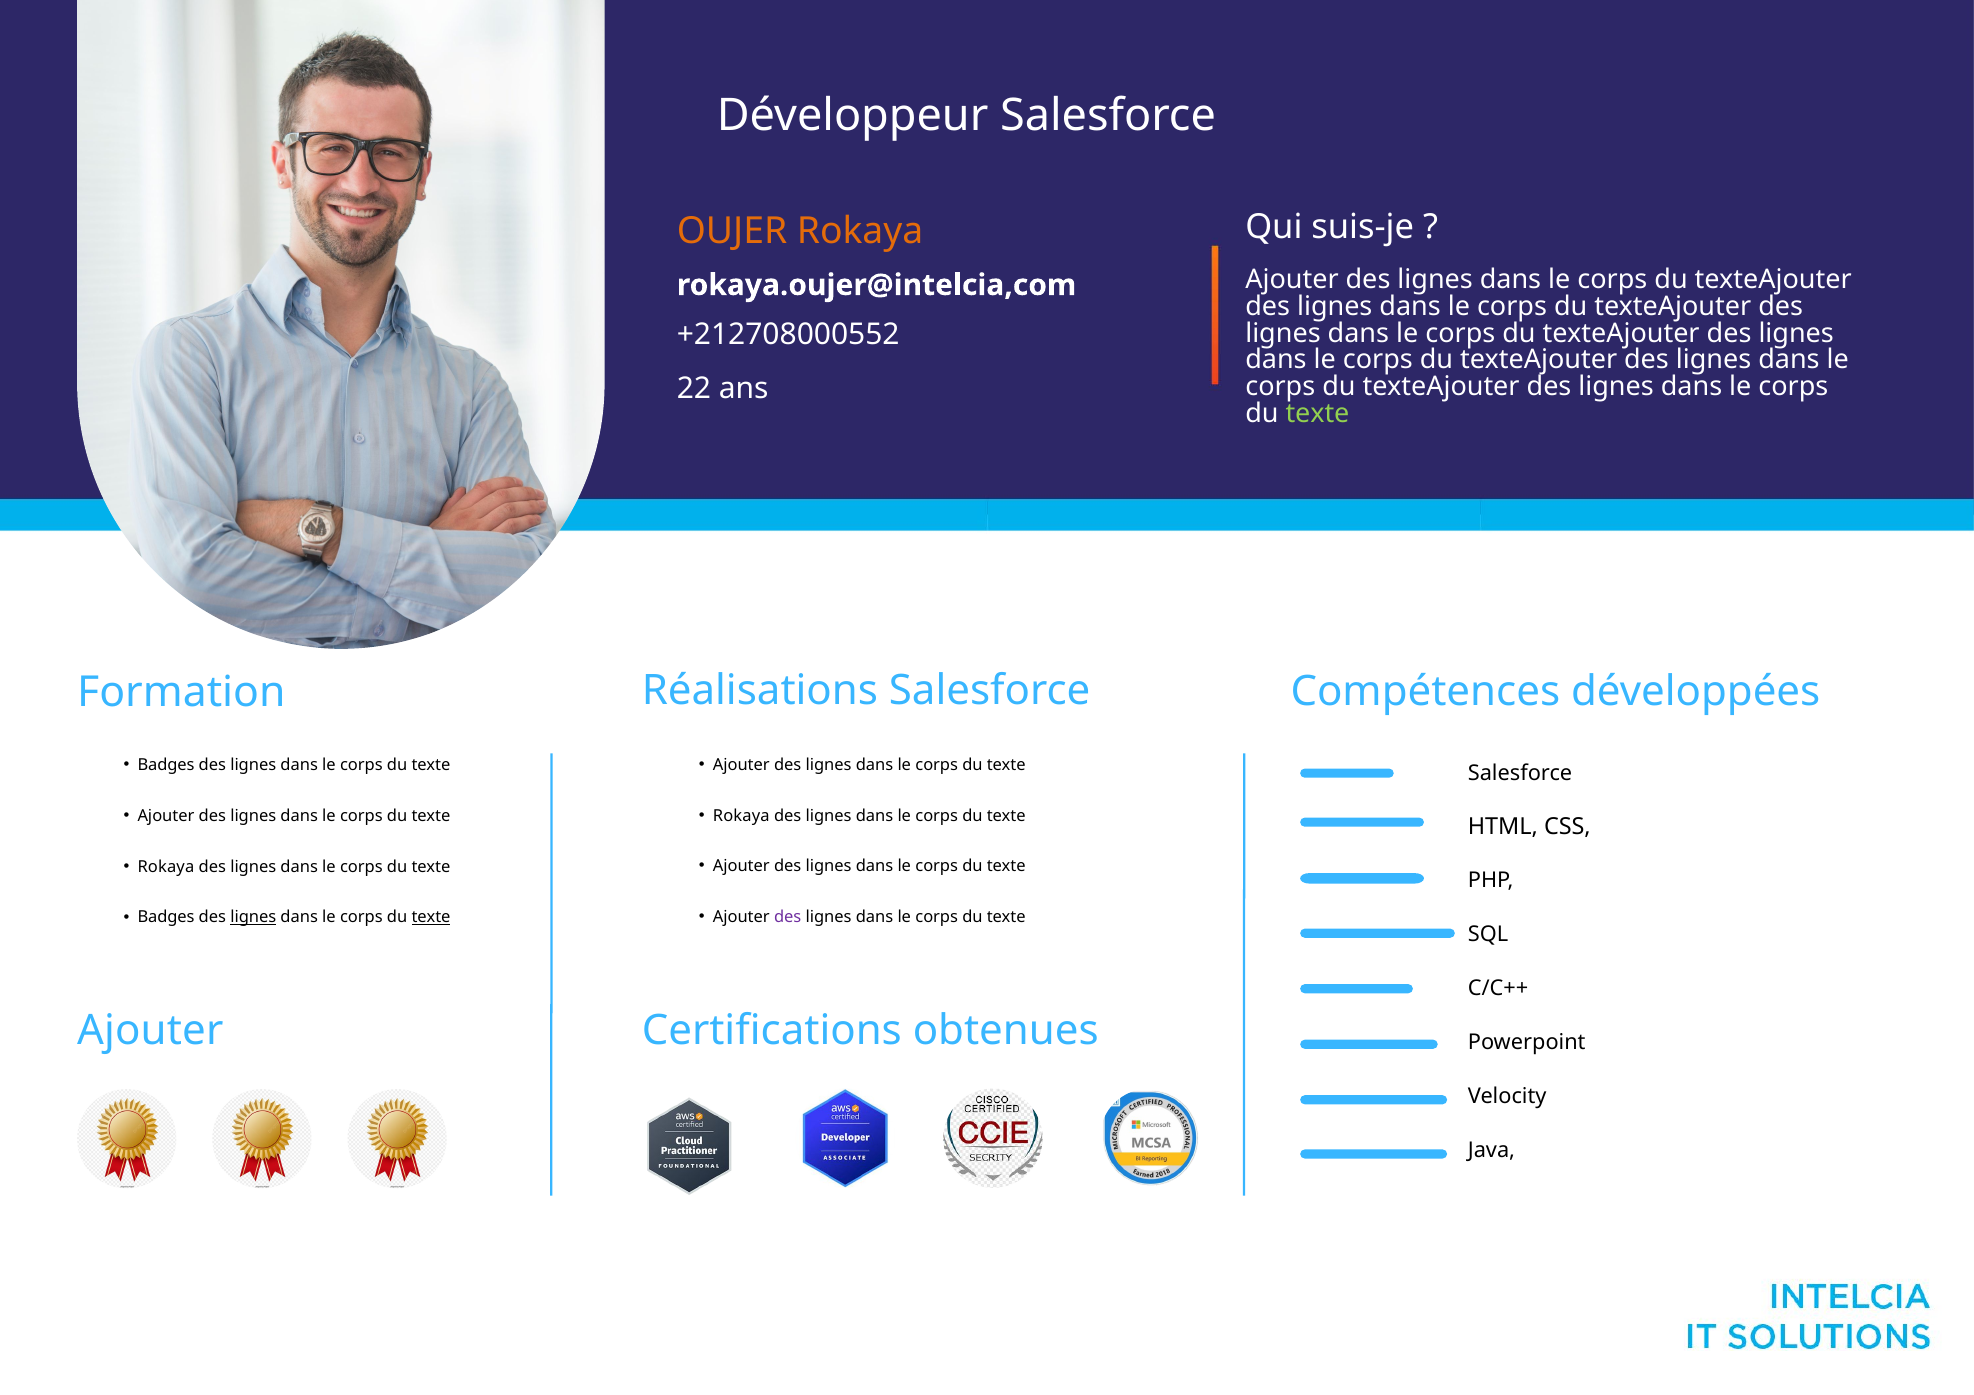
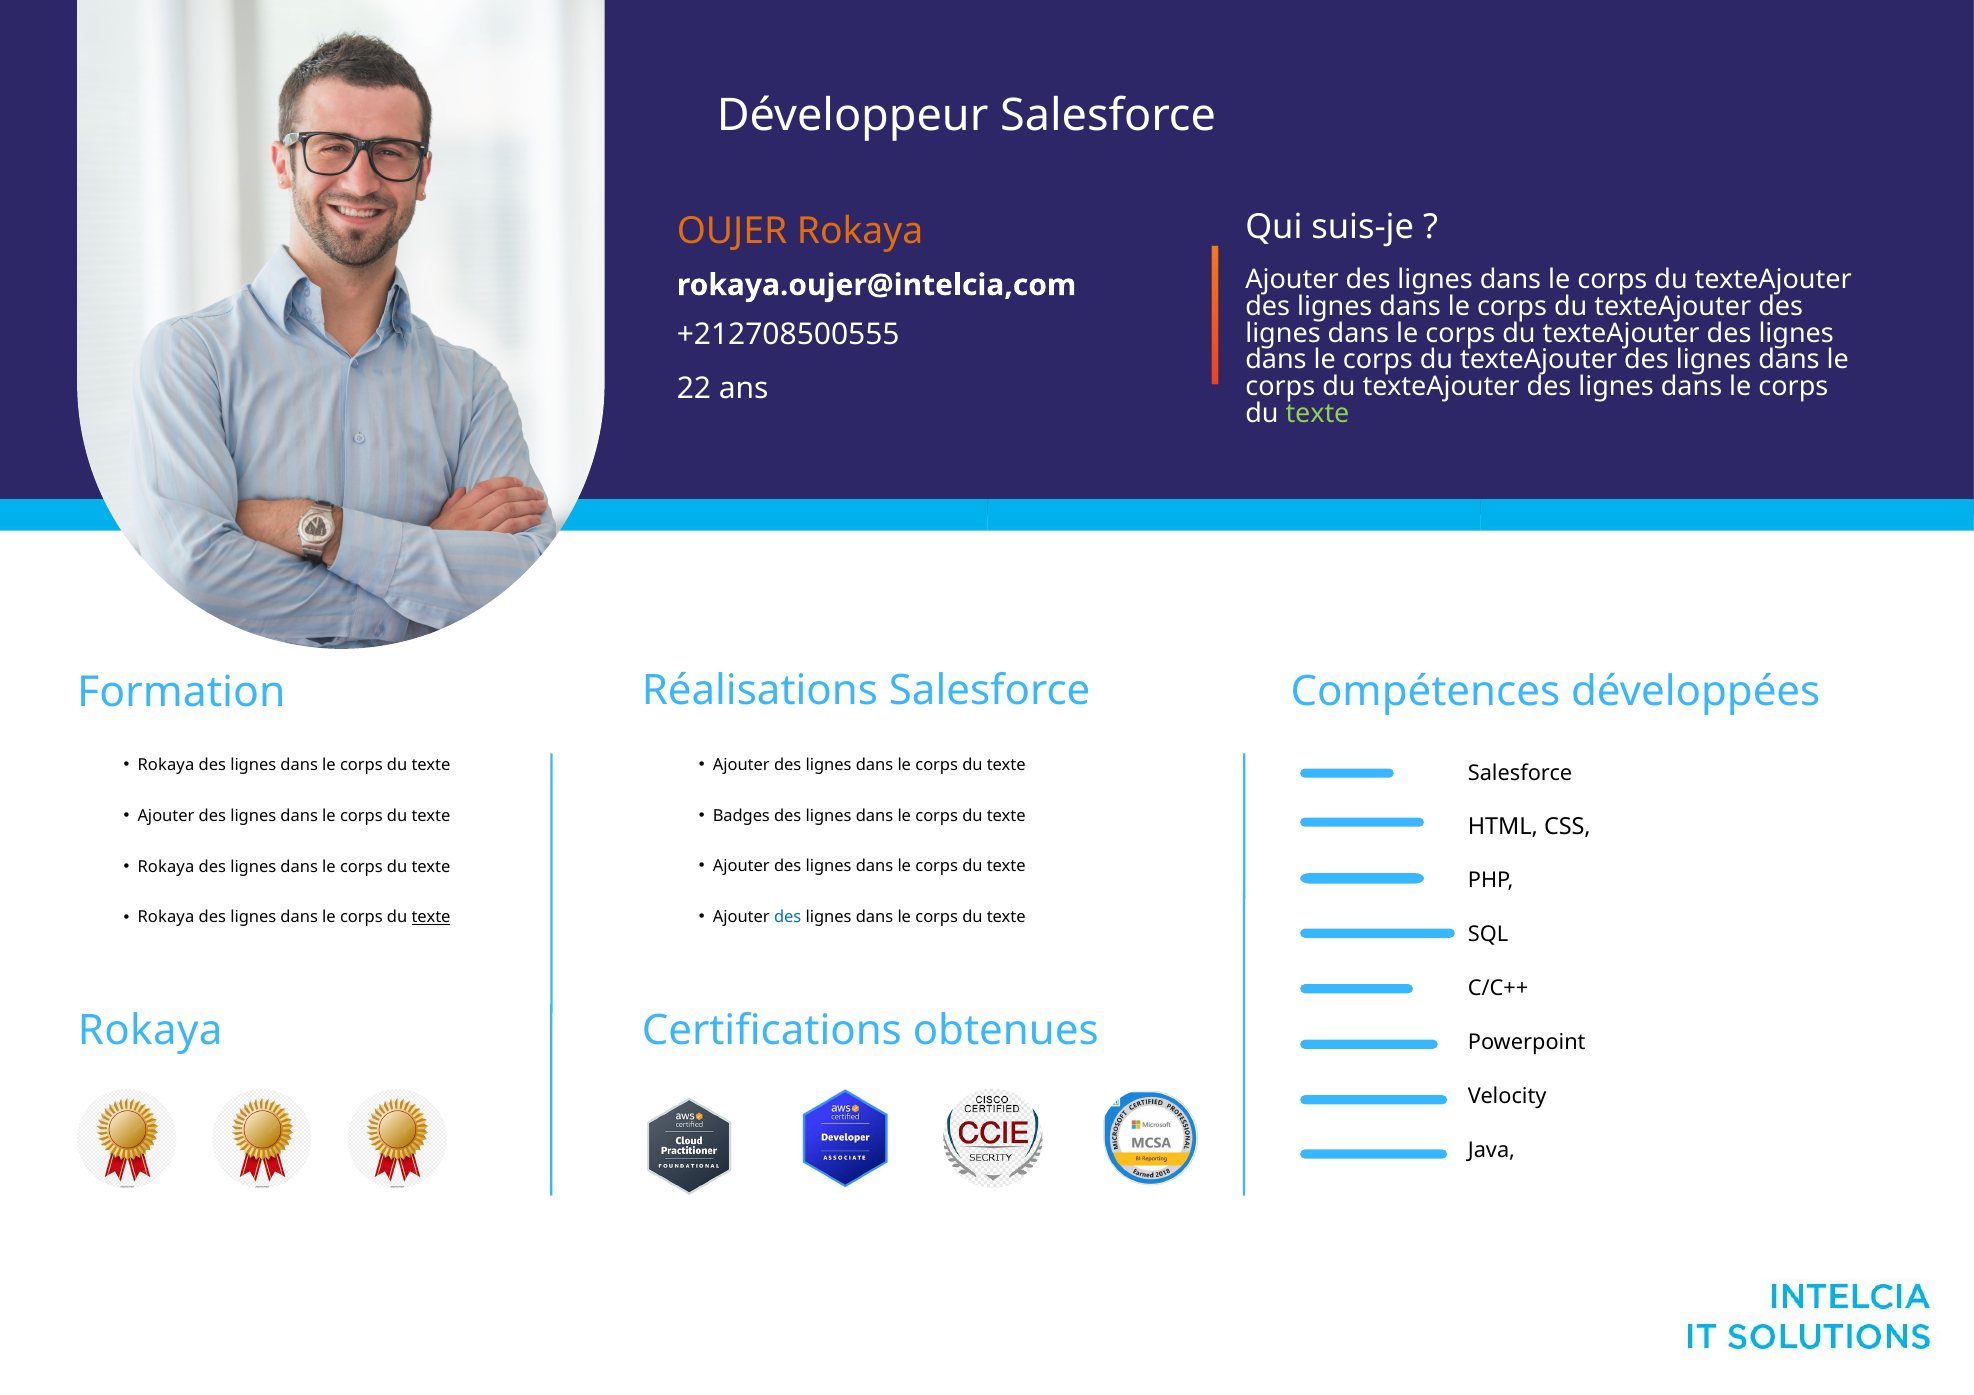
+212708000552: +212708000552 -> +212708500555
Badges at (166, 766): Badges -> Rokaya
Rokaya at (741, 816): Rokaya -> Badges
Badges at (166, 918): Badges -> Rokaya
lignes at (253, 918) underline: present -> none
des at (788, 917) colour: purple -> blue
Ajouter at (150, 1031): Ajouter -> Rokaya
